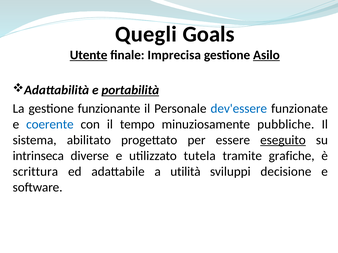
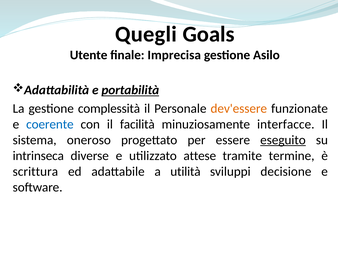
Utente underline: present -> none
Asilo underline: present -> none
funzionante: funzionante -> complessità
dev'essere colour: blue -> orange
tempo: tempo -> facilità
pubbliche: pubbliche -> interfacce
abilitato: abilitato -> oneroso
tutela: tutela -> attese
grafiche: grafiche -> termine
